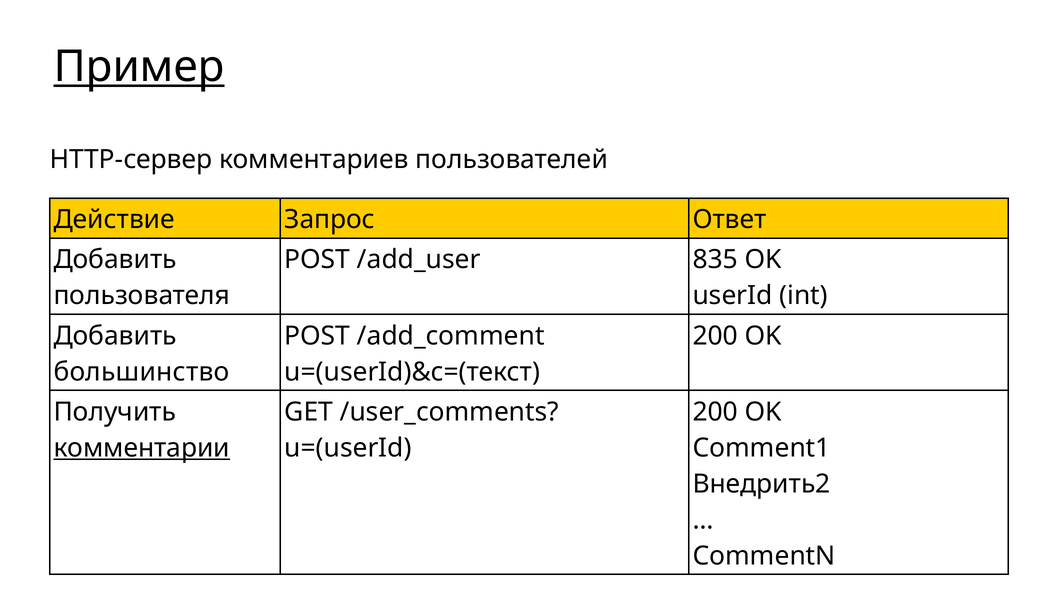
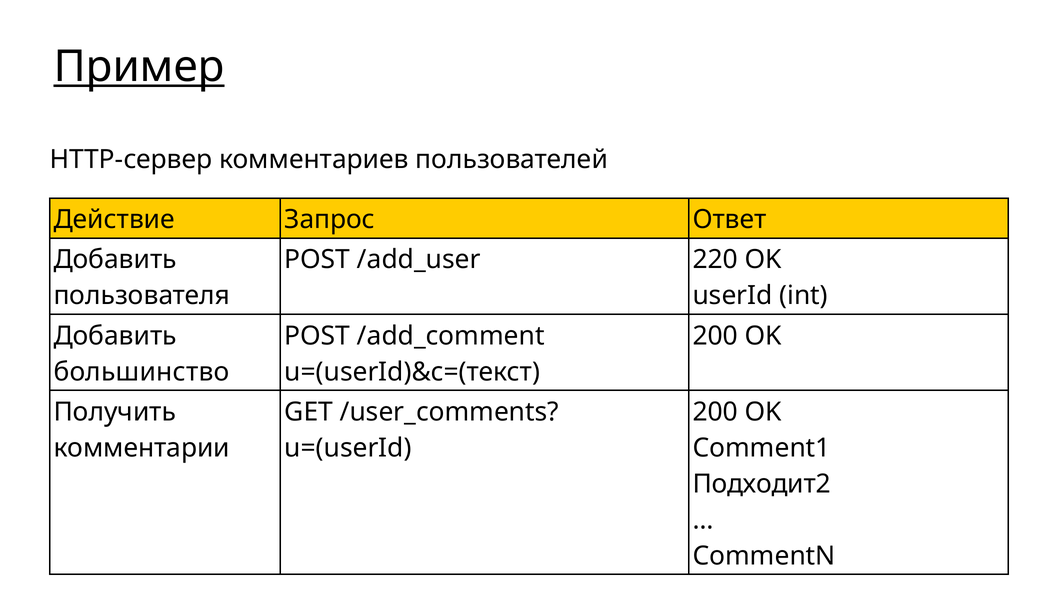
835: 835 -> 220
комментарии underline: present -> none
Внедрить2: Внедрить2 -> Подходит2
